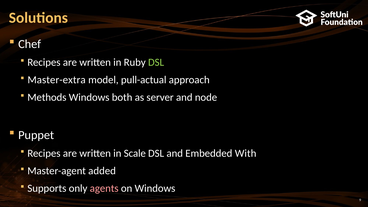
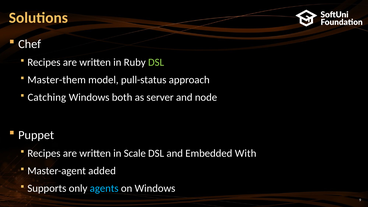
Master-extra: Master-extra -> Master-them
pull-actual: pull-actual -> pull-status
Methods: Methods -> Catching
agents colour: pink -> light blue
